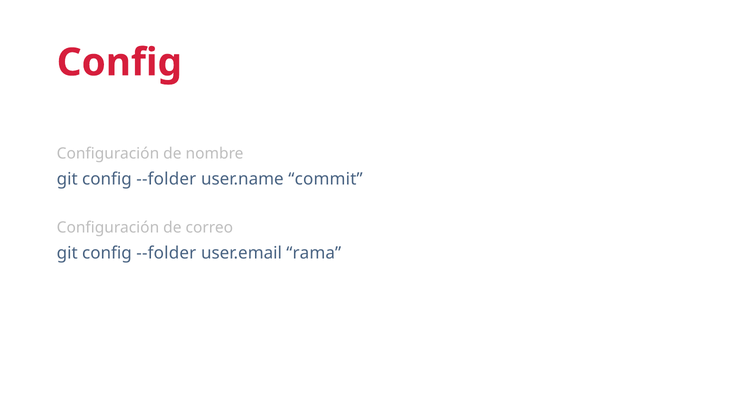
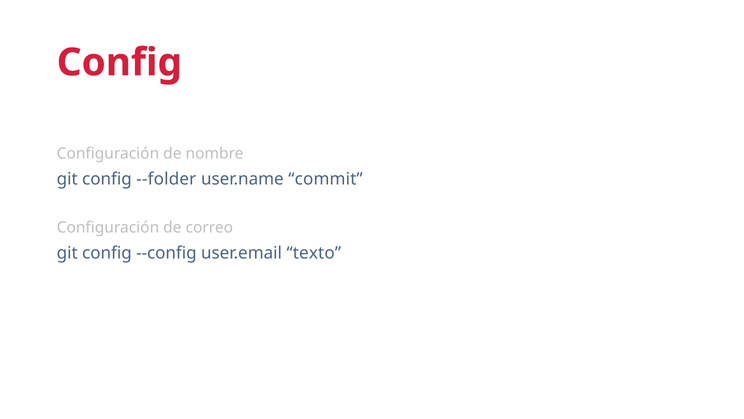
--folder at (166, 253): --folder -> --config
rama: rama -> texto
